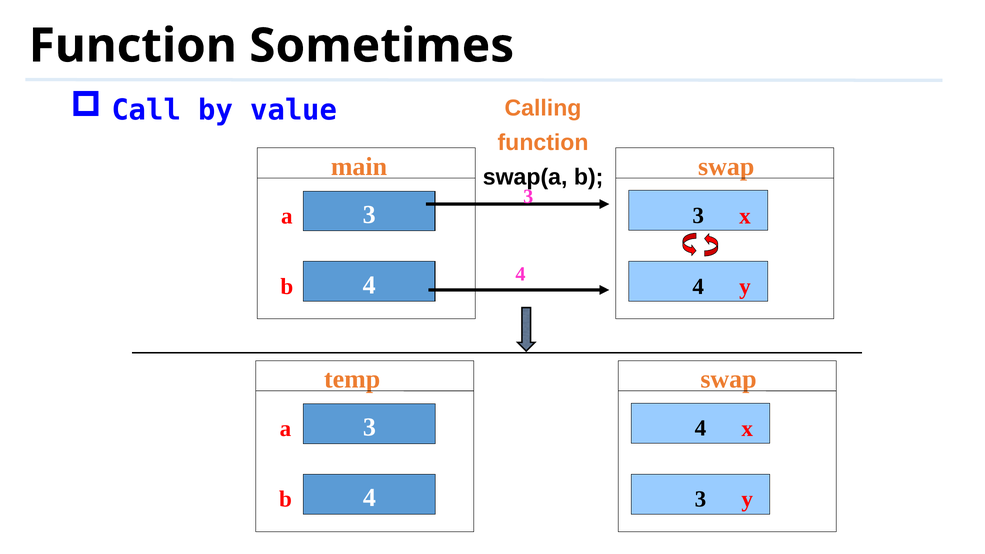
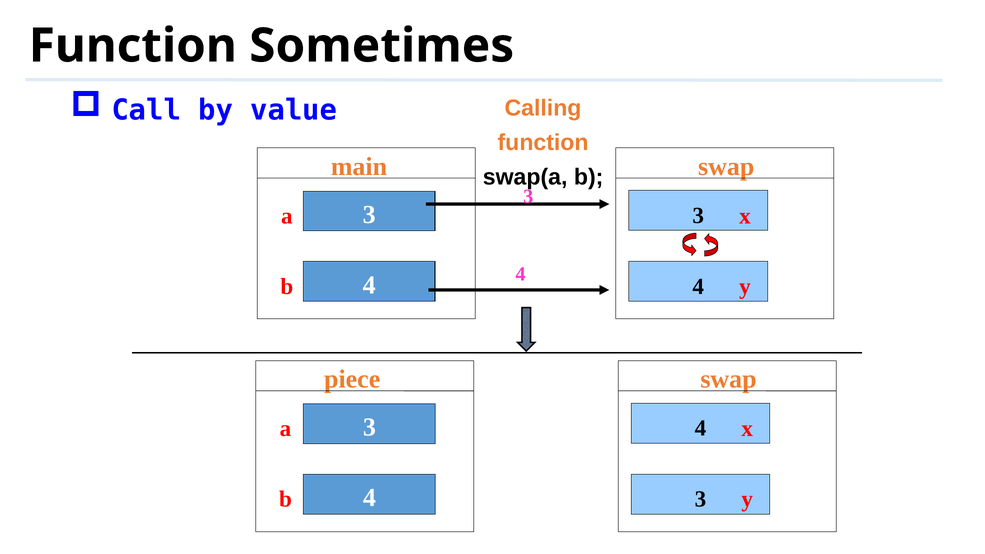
temp: temp -> piece
